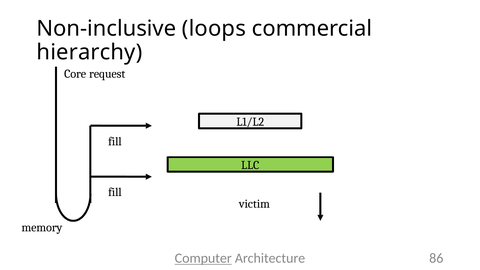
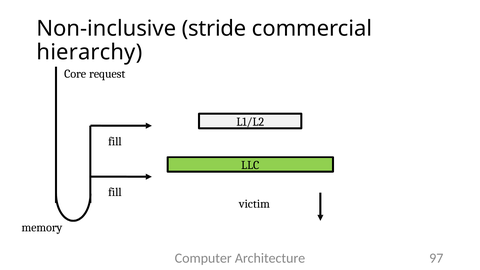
loops: loops -> stride
Computer underline: present -> none
86: 86 -> 97
